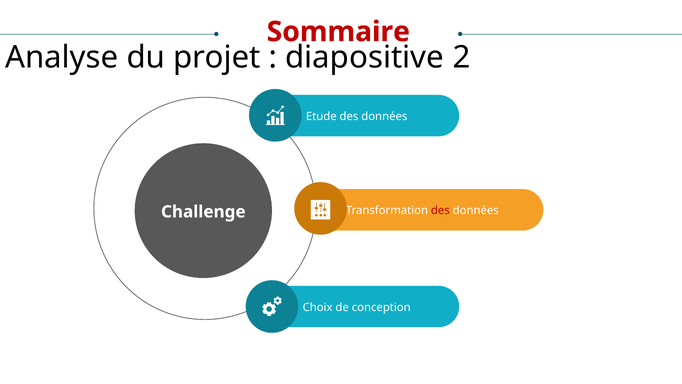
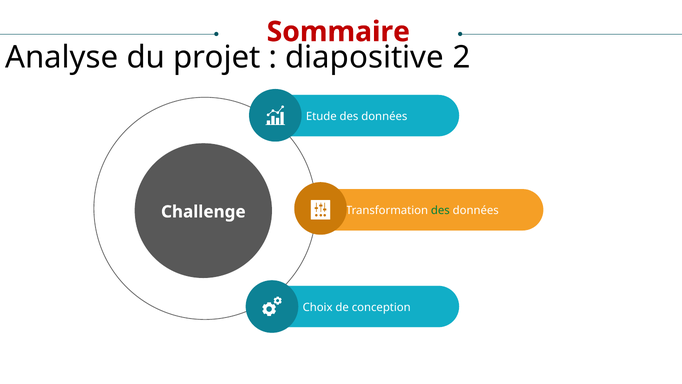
des at (440, 210) colour: red -> green
